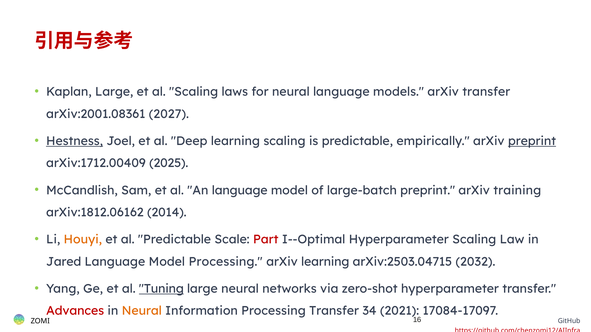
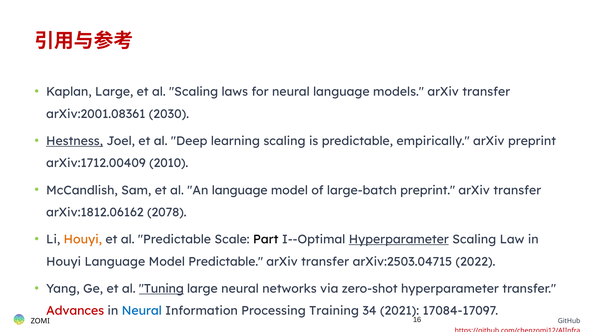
2027: 2027 -> 2030
preprint at (532, 141) underline: present -> none
2025: 2025 -> 2010
training at (517, 190): training -> transfer
2014: 2014 -> 2078
Part colour: red -> black
Hyperparameter at (399, 240) underline: none -> present
Jared at (64, 262): Jared -> Houyi
Model Processing: Processing -> Predictable
learning at (325, 262): learning -> transfer
2032: 2032 -> 2022
Neural at (142, 311) colour: orange -> blue
Processing Transfer: Transfer -> Training
